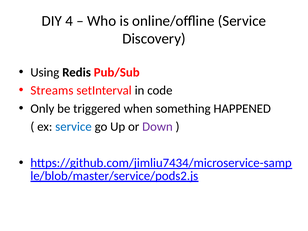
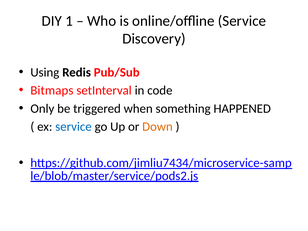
4: 4 -> 1
Streams: Streams -> Bitmaps
Down colour: purple -> orange
